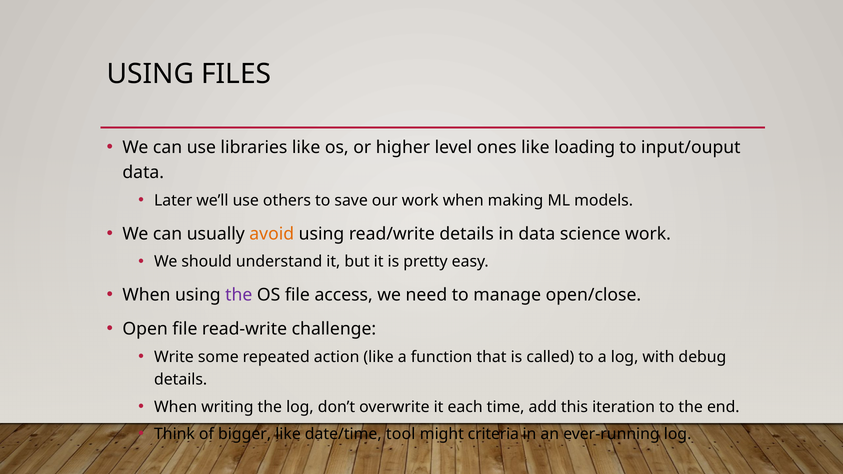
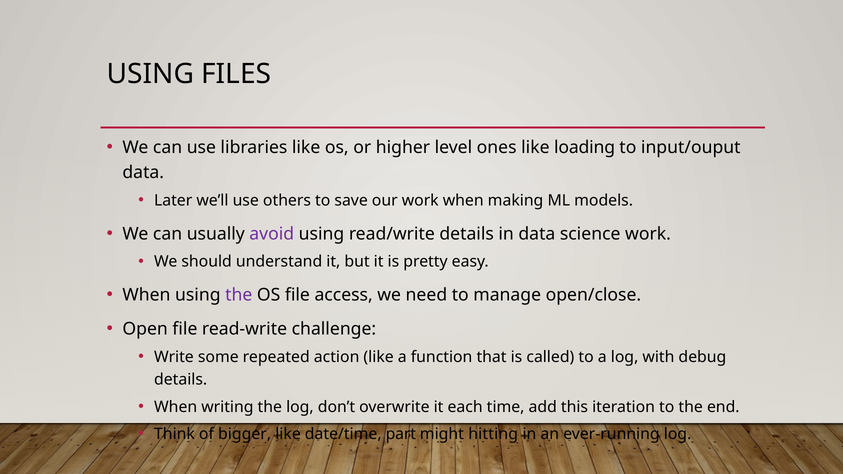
avoid colour: orange -> purple
tool: tool -> part
criteria: criteria -> hitting
